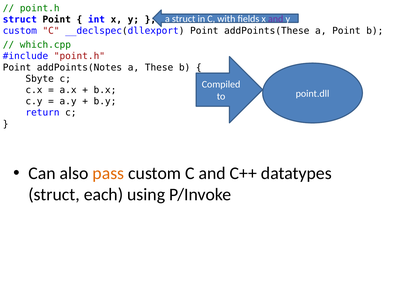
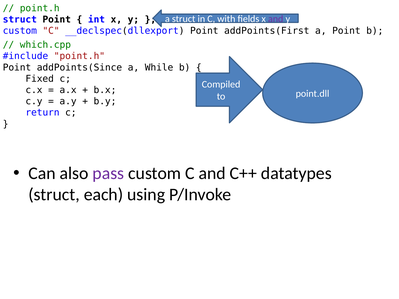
addPoints(These: addPoints(These -> addPoints(First
addPoints(Notes: addPoints(Notes -> addPoints(Since
These: These -> While
Sbyte: Sbyte -> Fixed
pass colour: orange -> purple
